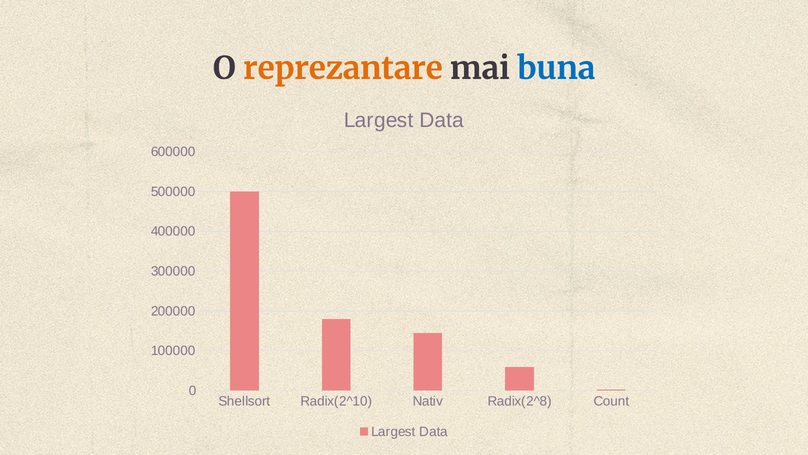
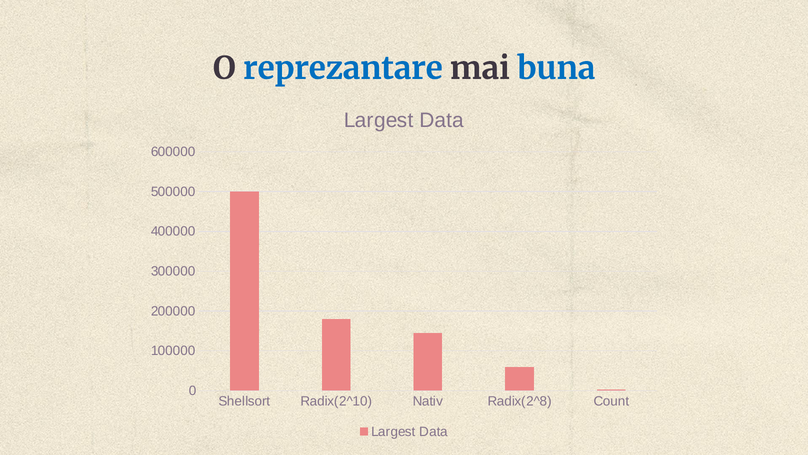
reprezantare colour: orange -> blue
